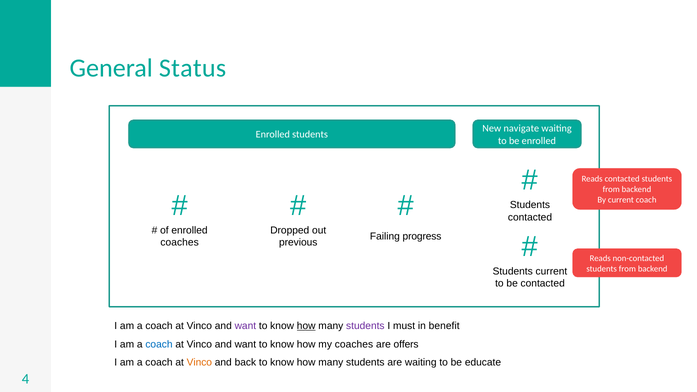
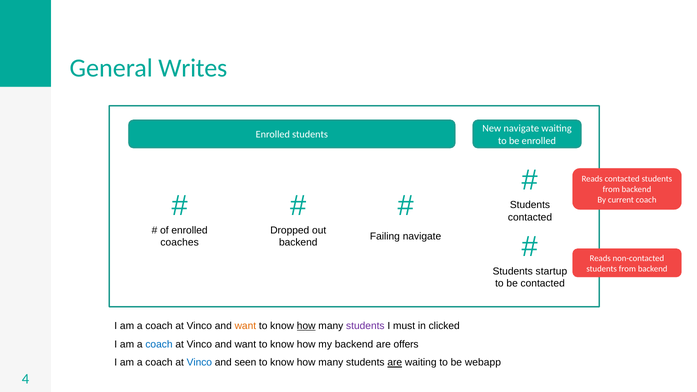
Status: Status -> Writes
Failing progress: progress -> navigate
previous at (298, 243): previous -> backend
Students current: current -> startup
want at (245, 326) colour: purple -> orange
benefit: benefit -> clicked
my coaches: coaches -> backend
Vinco at (199, 363) colour: orange -> blue
back: back -> seen
are at (395, 363) underline: none -> present
educate: educate -> webapp
